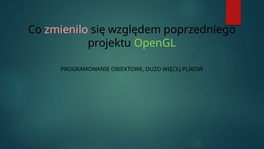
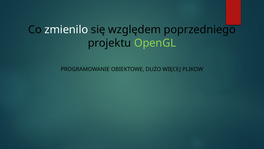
zmienilo colour: pink -> white
